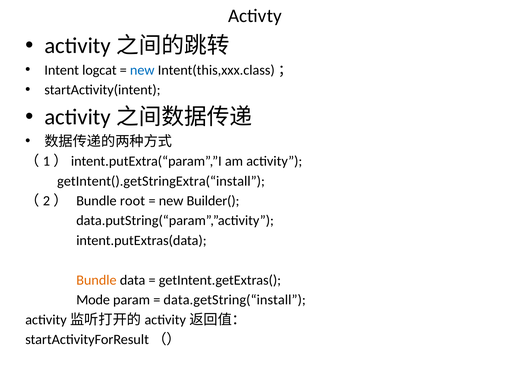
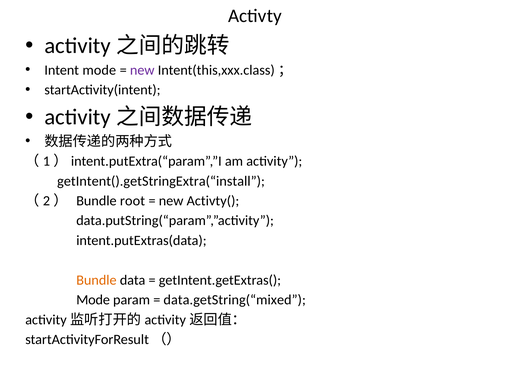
Intent logcat: logcat -> mode
new at (142, 70) colour: blue -> purple
Builder(: Builder( -> Activty(
data.getString(“install: data.getString(“install -> data.getString(“mixed
